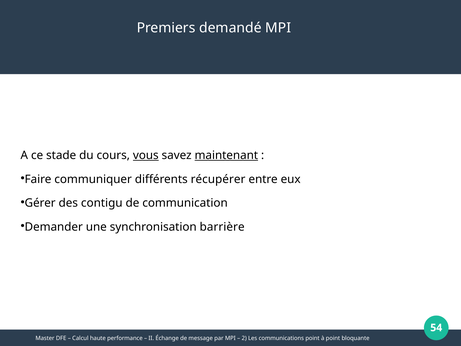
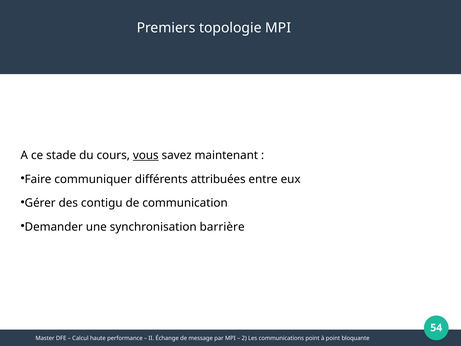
demandé: demandé -> topologie
maintenant underline: present -> none
récupérer: récupérer -> attribuées
